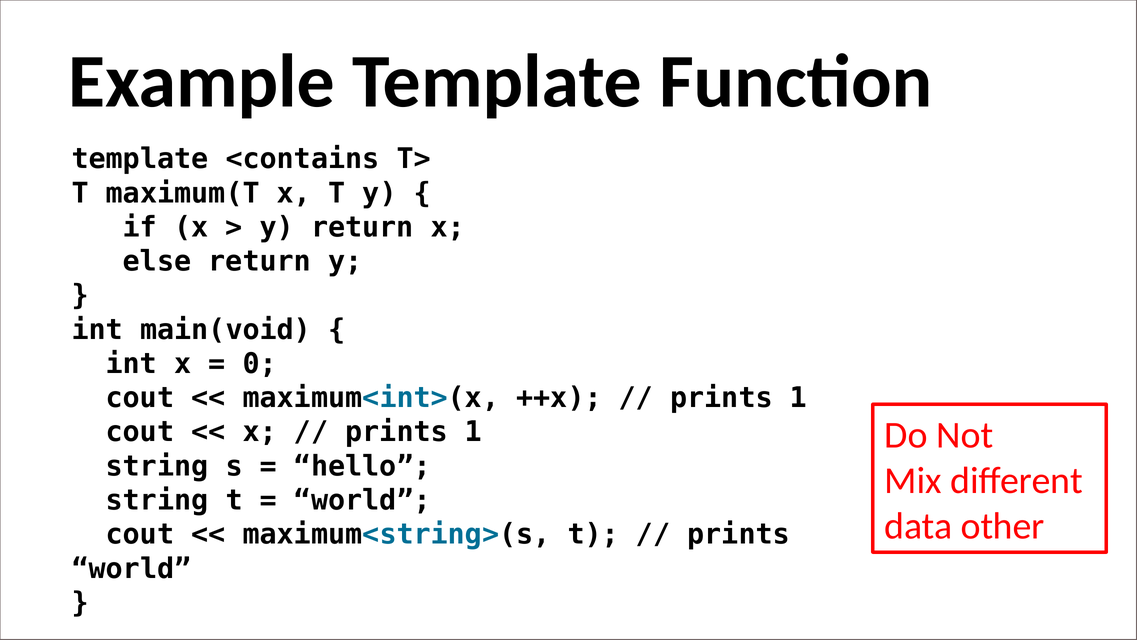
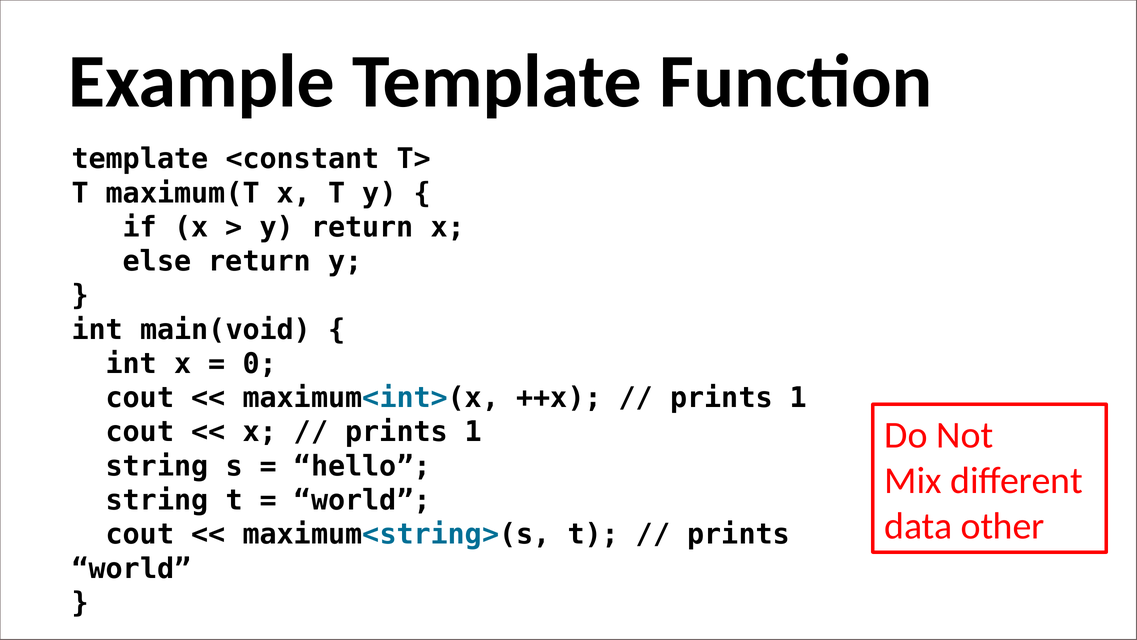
<contains: <contains -> <constant
